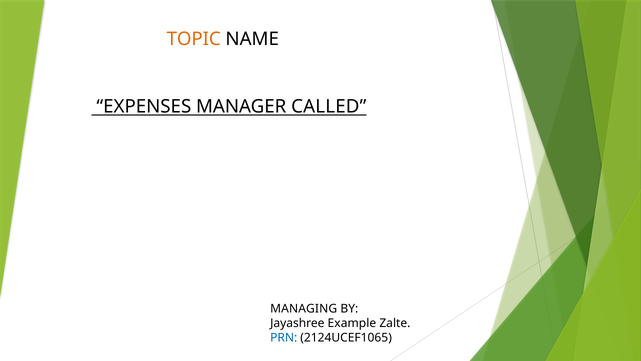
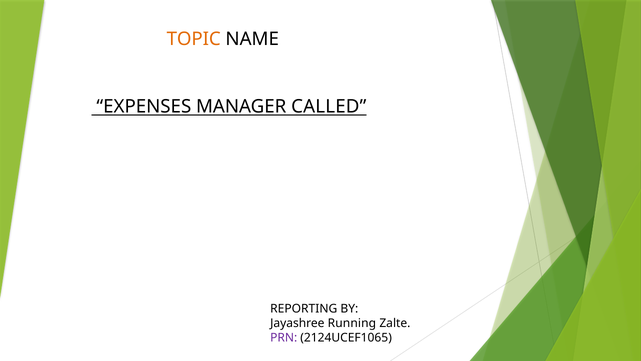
MANAGING: MANAGING -> REPORTING
Example: Example -> Running
PRN colour: blue -> purple
